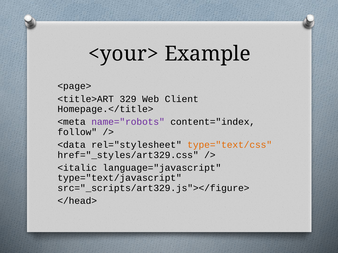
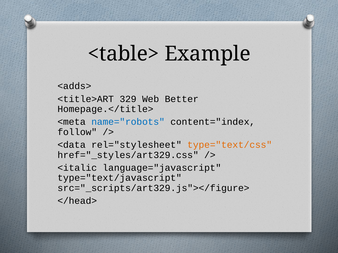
<your>: <your> -> <table>
<page>: <page> -> <adds>
Client: Client -> Better
name="robots colour: purple -> blue
